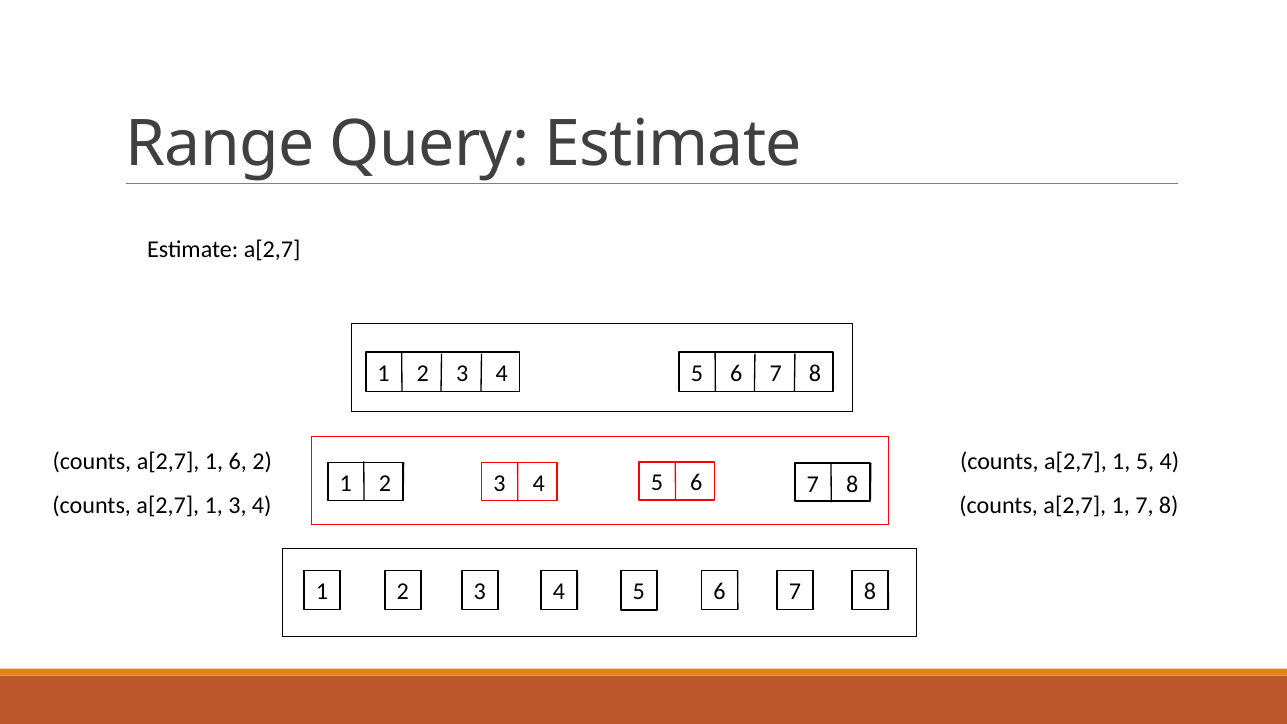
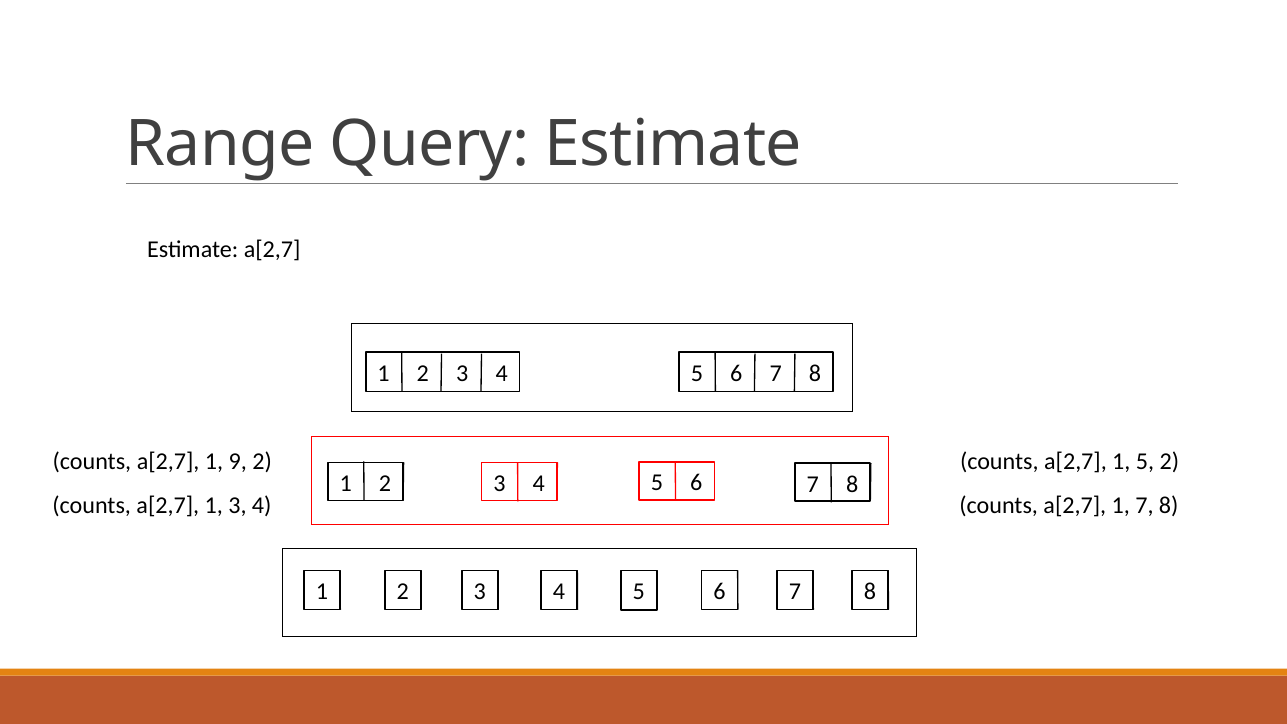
1 6: 6 -> 9
5 4: 4 -> 2
